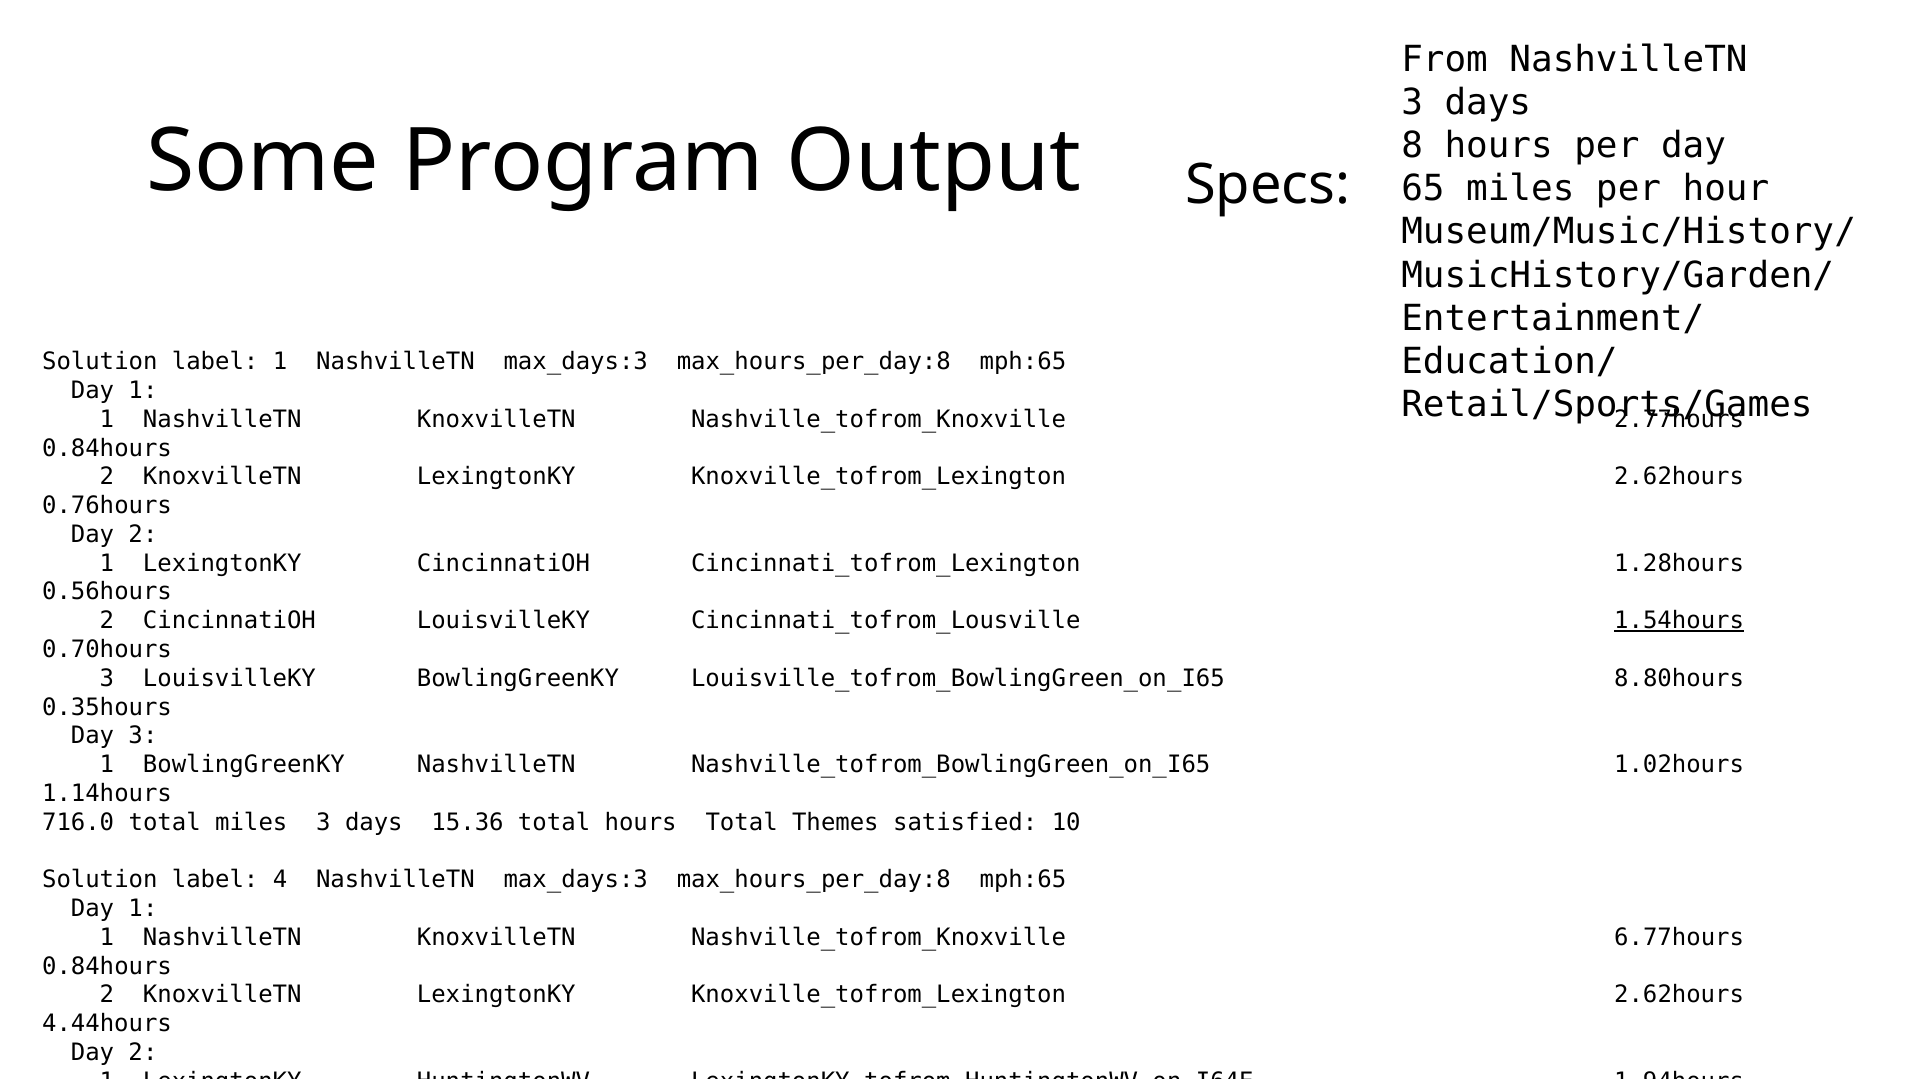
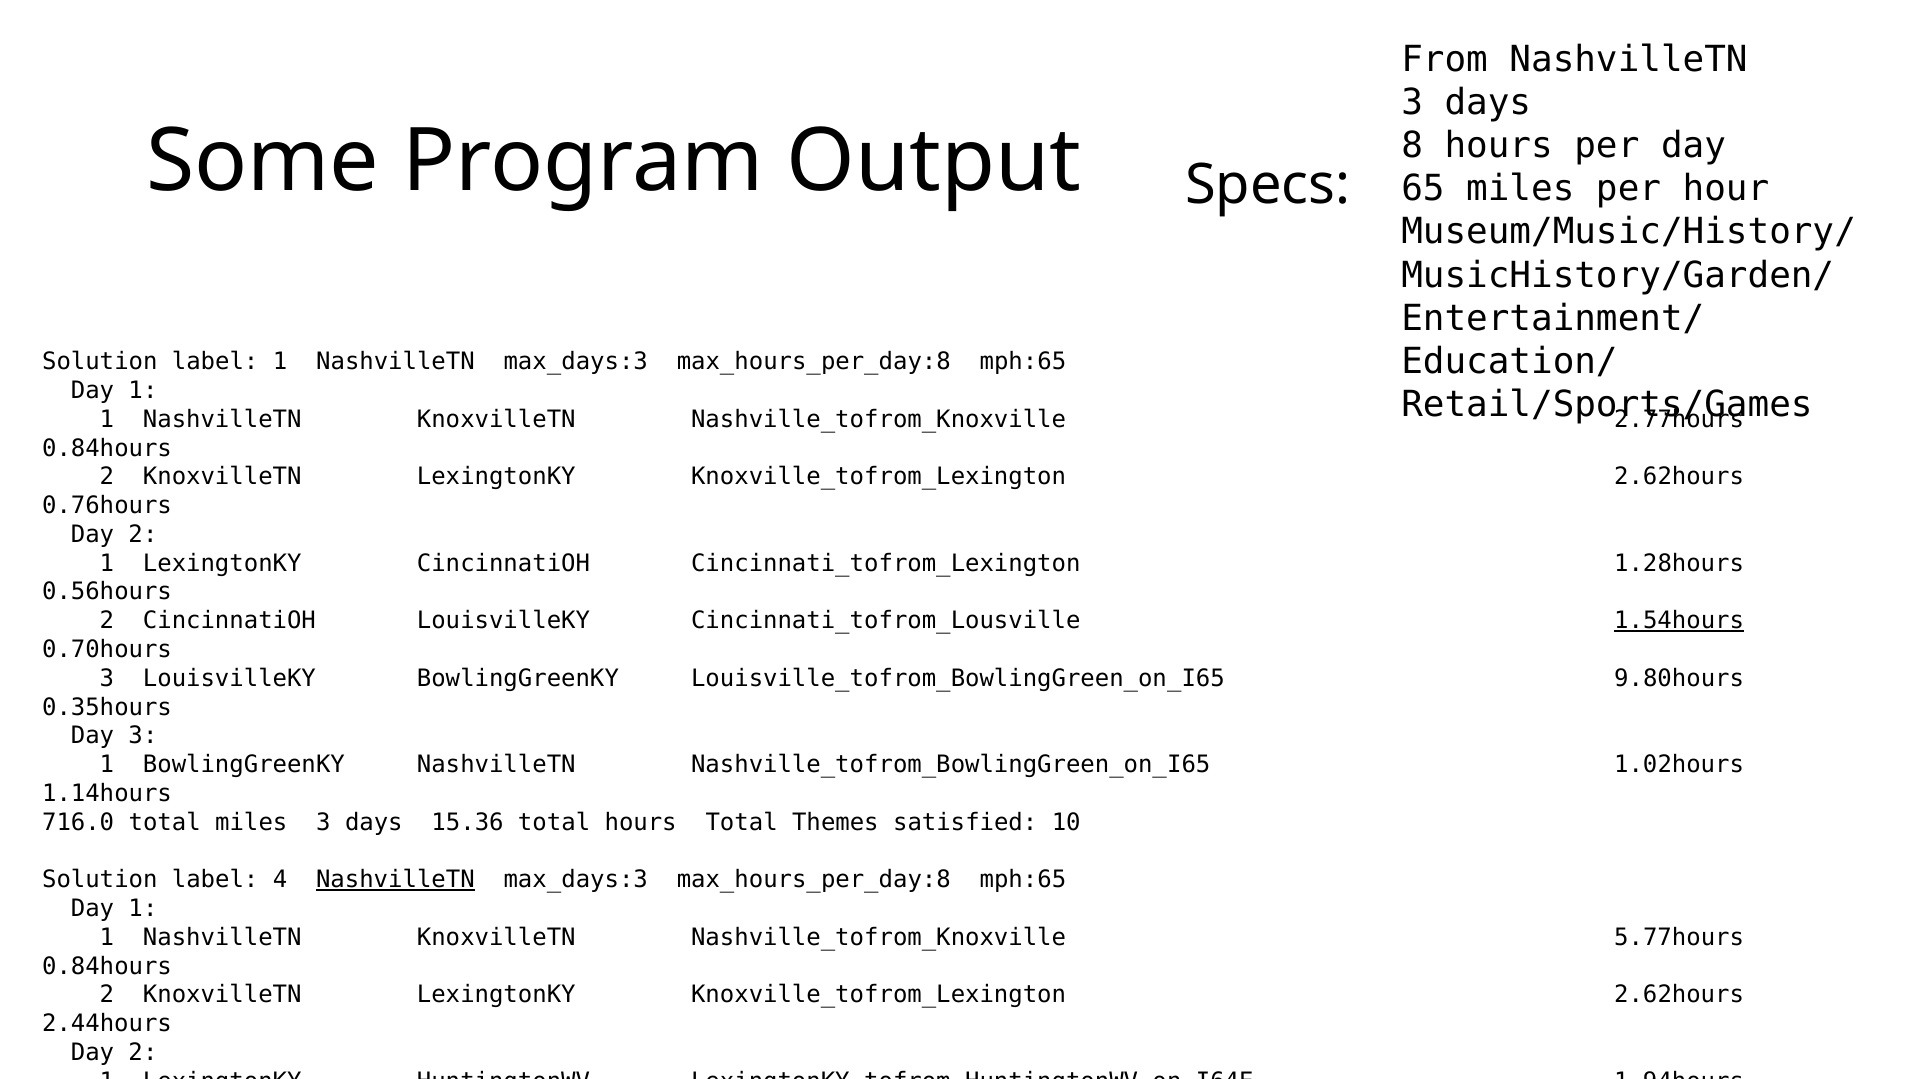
8.80hours: 8.80hours -> 9.80hours
NashvilleTN at (395, 880) underline: none -> present
6.77hours: 6.77hours -> 5.77hours
4.44hours: 4.44hours -> 2.44hours
